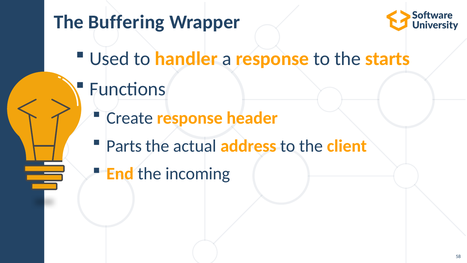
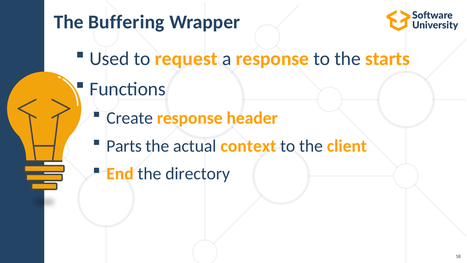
handler: handler -> request
address: address -> context
incoming: incoming -> directory
